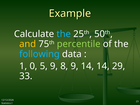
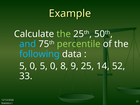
the at (64, 34) colour: light blue -> light green
and colour: yellow -> light blue
1 at (23, 66): 1 -> 5
0 5 9: 9 -> 0
9 14: 14 -> 25
29: 29 -> 52
